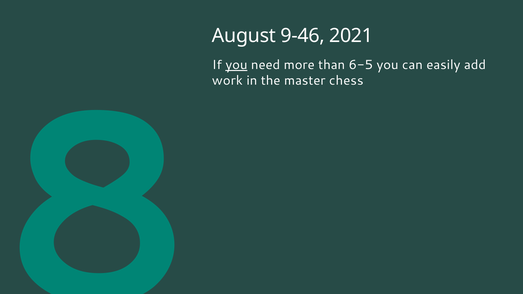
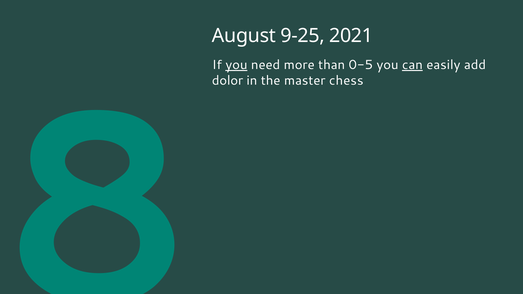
9-46: 9-46 -> 9-25
6-5: 6-5 -> 0-5
can underline: none -> present
work: work -> dolor
